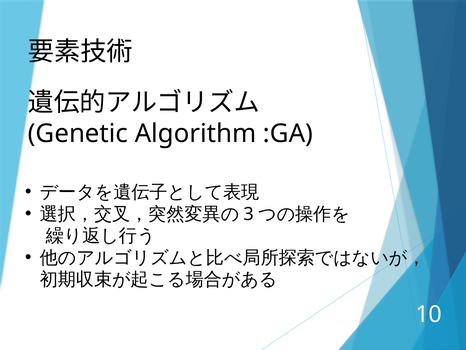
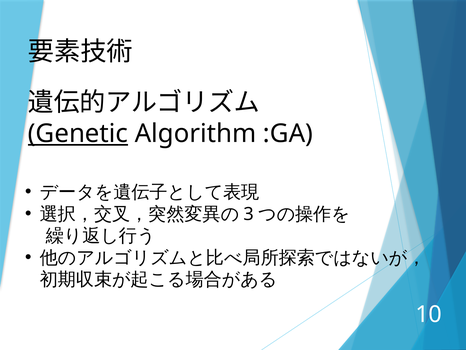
Genetic underline: none -> present
